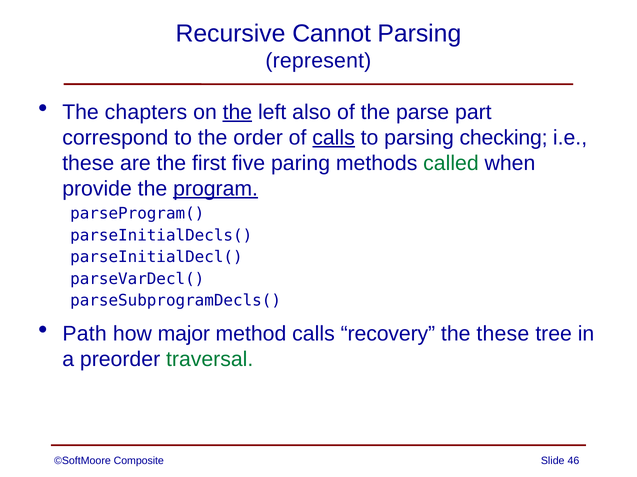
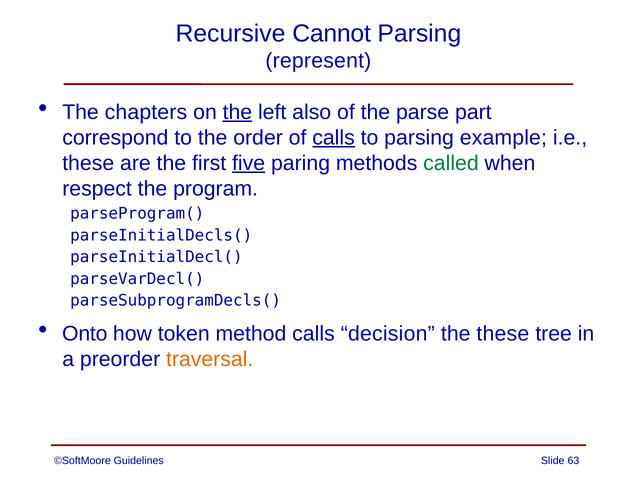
checking: checking -> example
five underline: none -> present
provide: provide -> respect
program underline: present -> none
Path: Path -> Onto
major: major -> token
recovery: recovery -> decision
traversal colour: green -> orange
Composite: Composite -> Guidelines
46: 46 -> 63
